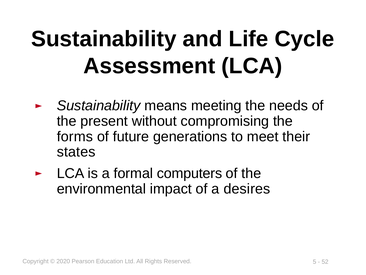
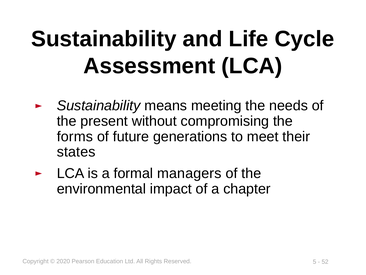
computers: computers -> managers
desires: desires -> chapter
